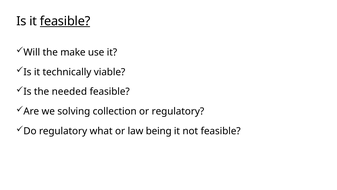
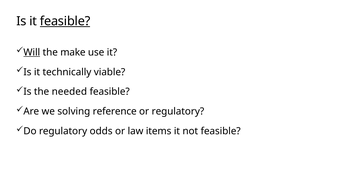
Will underline: none -> present
collection: collection -> reference
what: what -> odds
being: being -> items
